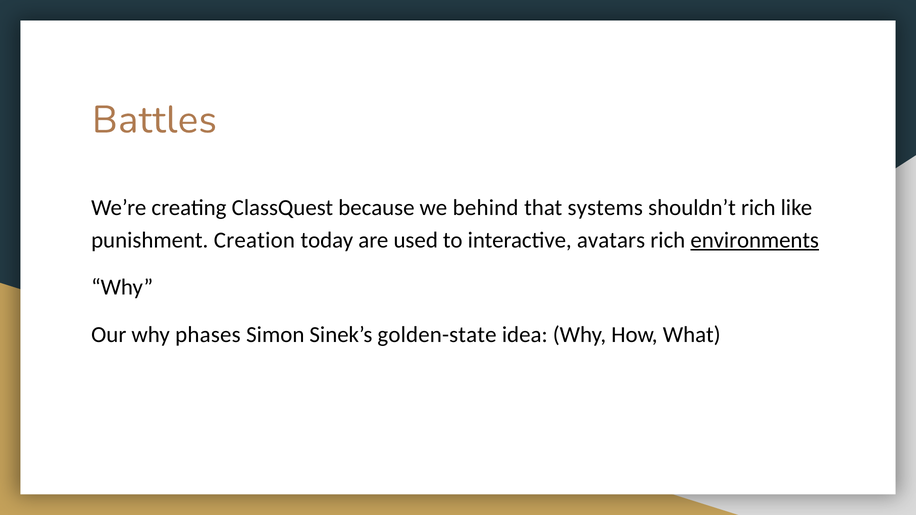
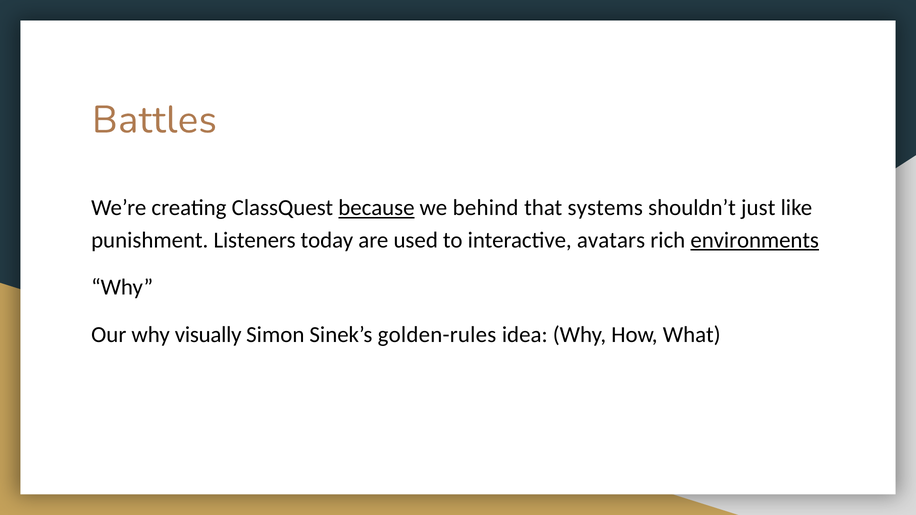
because underline: none -> present
shouldn’t rich: rich -> just
Creation: Creation -> Listeners
phases: phases -> visually
golden-state: golden-state -> golden-rules
